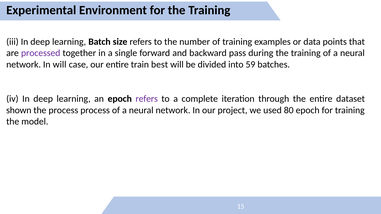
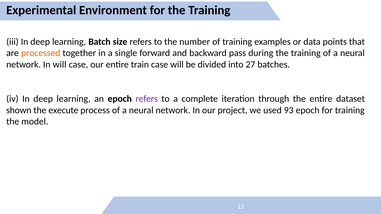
processed colour: purple -> orange
train best: best -> case
59: 59 -> 27
the process: process -> execute
80: 80 -> 93
